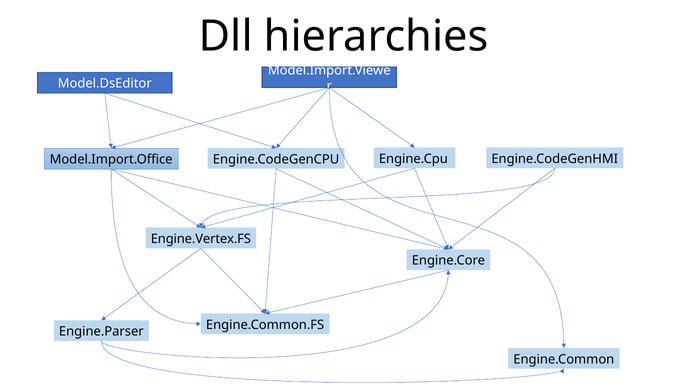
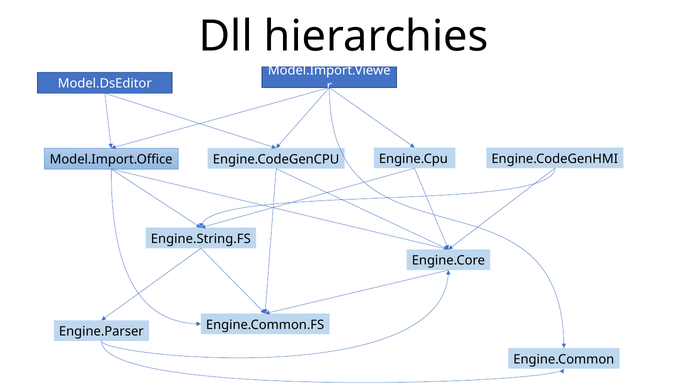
Engine.Vertex.FS: Engine.Vertex.FS -> Engine.String.FS
